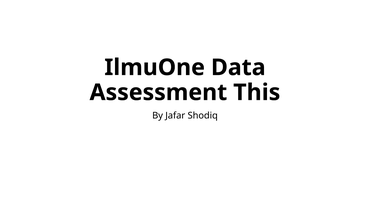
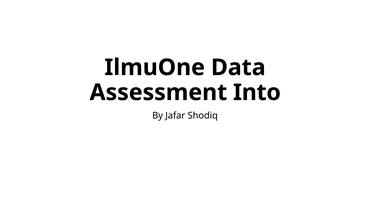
This: This -> Into
